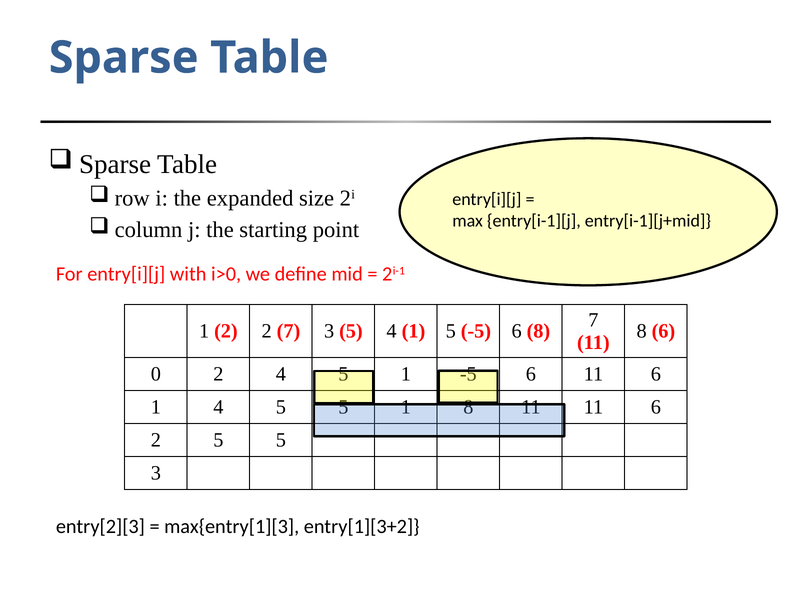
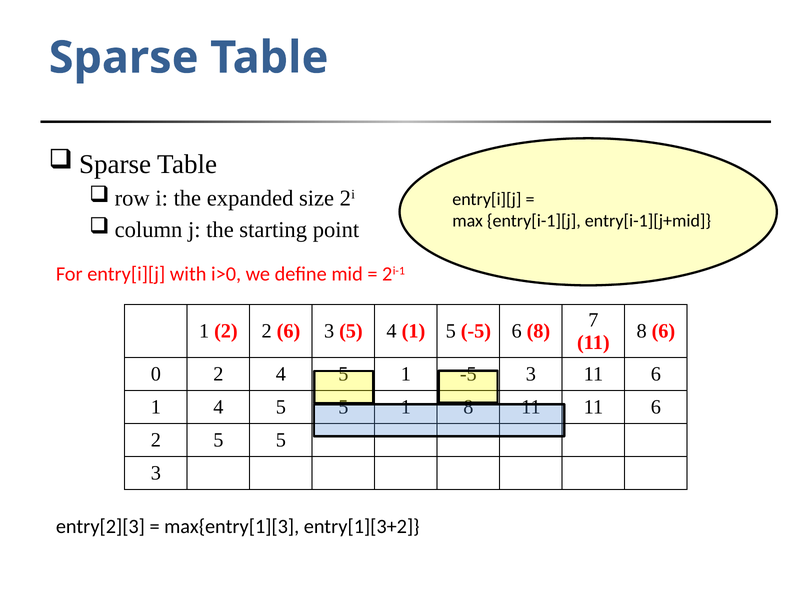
2 7: 7 -> 6
6 at (531, 374): 6 -> 3
